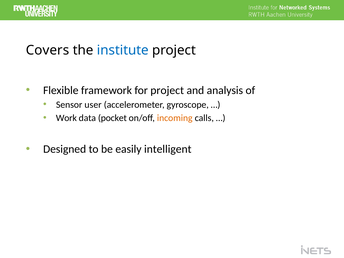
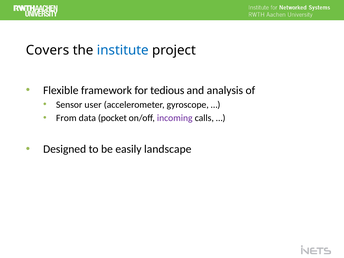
for project: project -> tedious
Work: Work -> From
incoming colour: orange -> purple
intelligent: intelligent -> landscape
